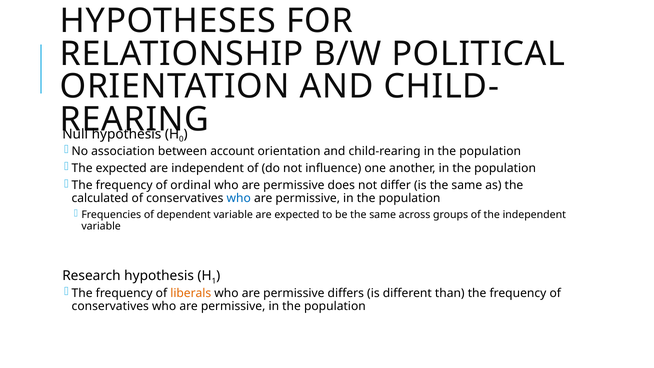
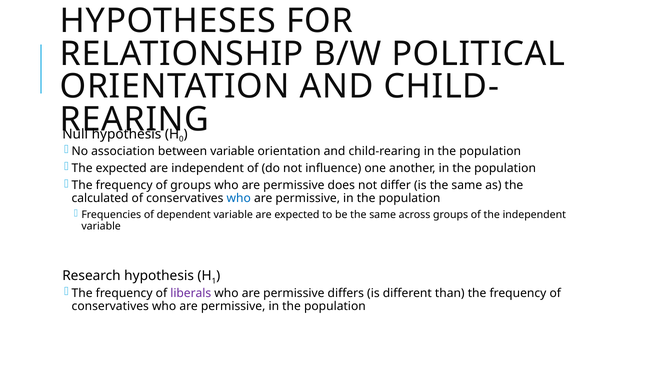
between account: account -> variable
of ordinal: ordinal -> groups
liberals colour: orange -> purple
